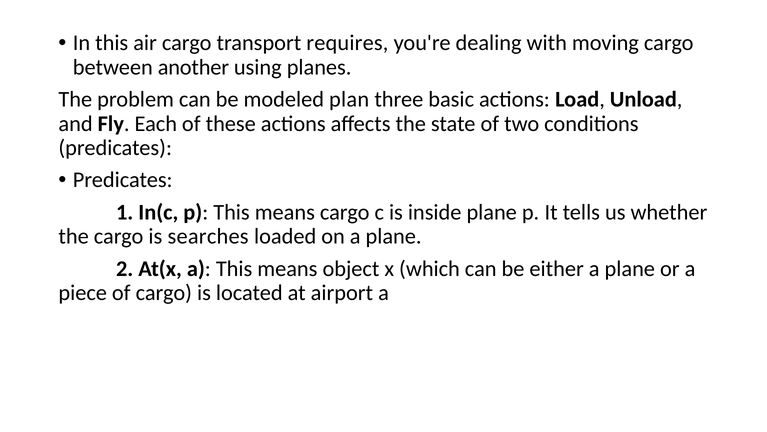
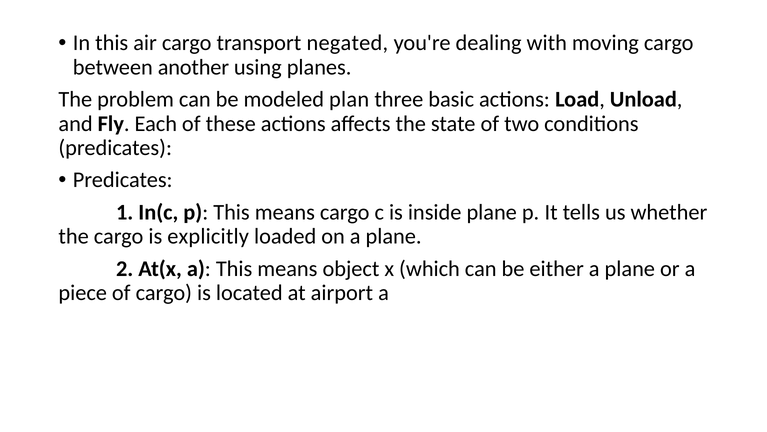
requires: requires -> negated
searches: searches -> explicitly
